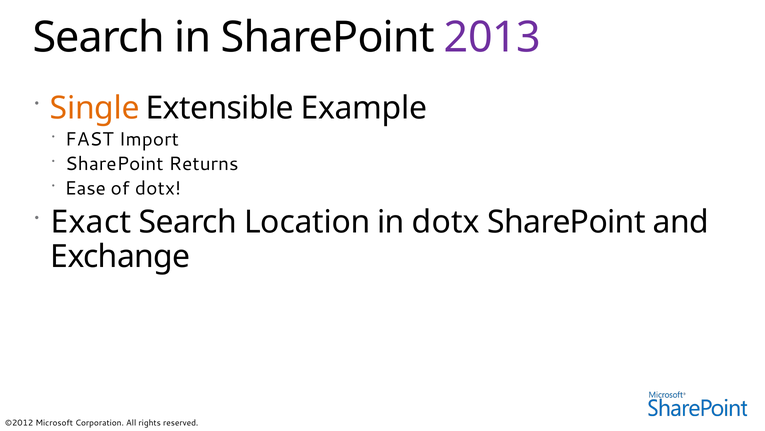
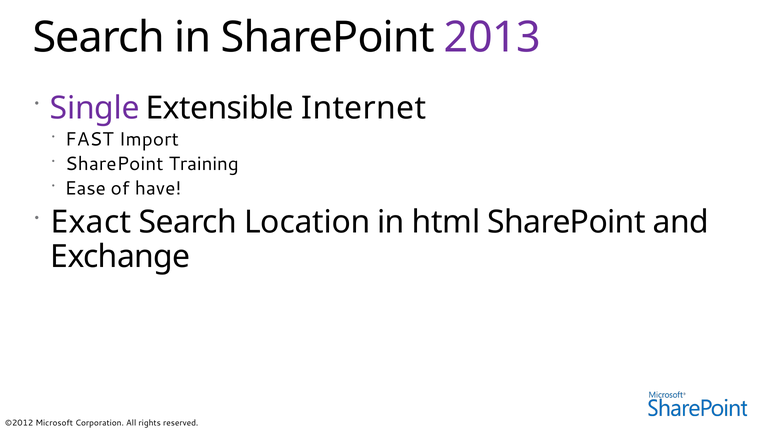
Single colour: orange -> purple
Example: Example -> Internet
Returns: Returns -> Training
of dotx: dotx -> have
in dotx: dotx -> html
